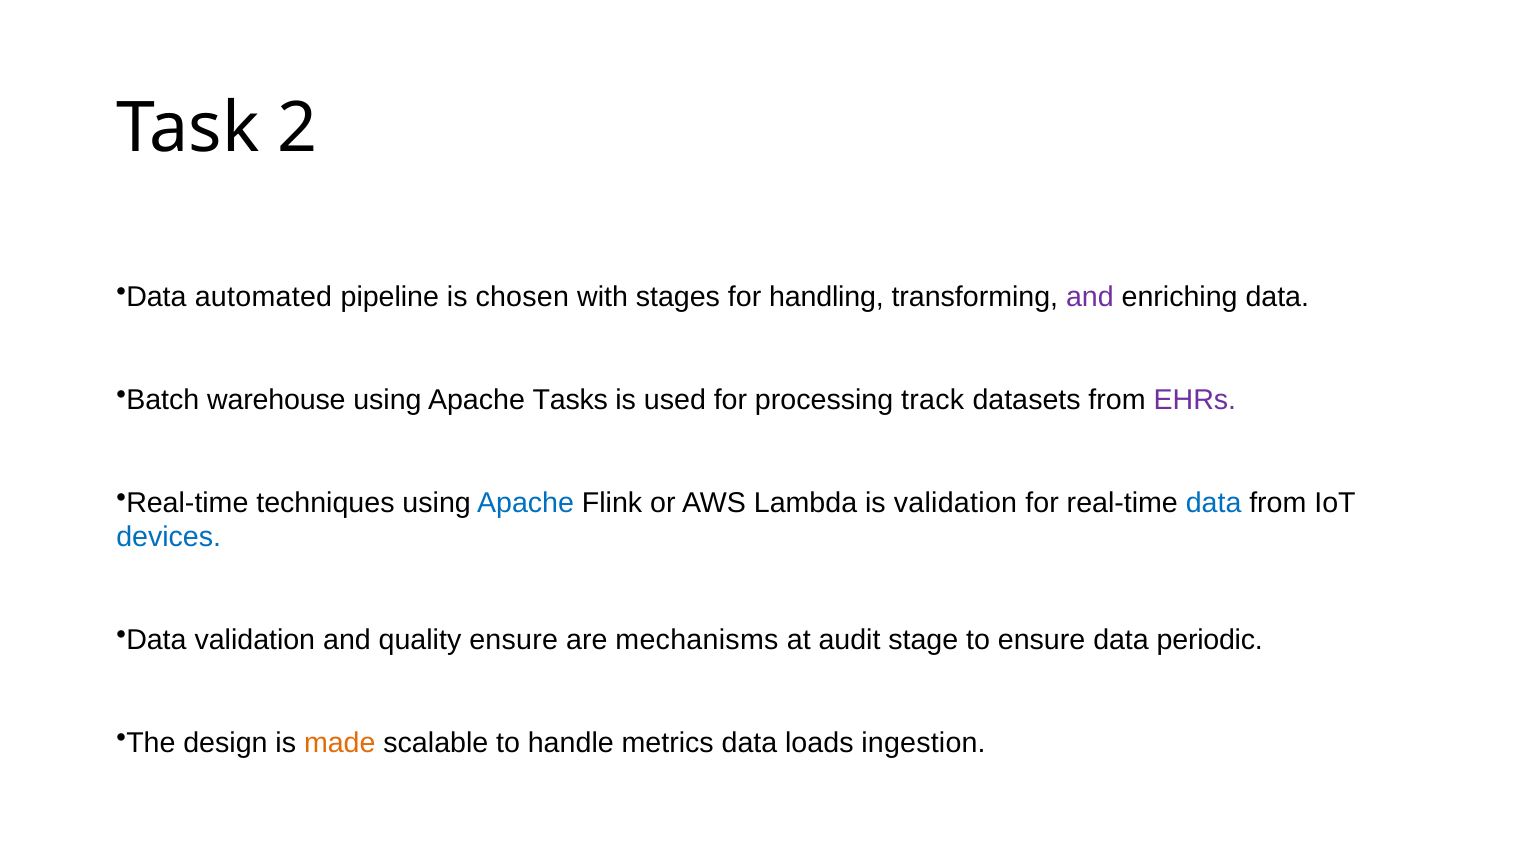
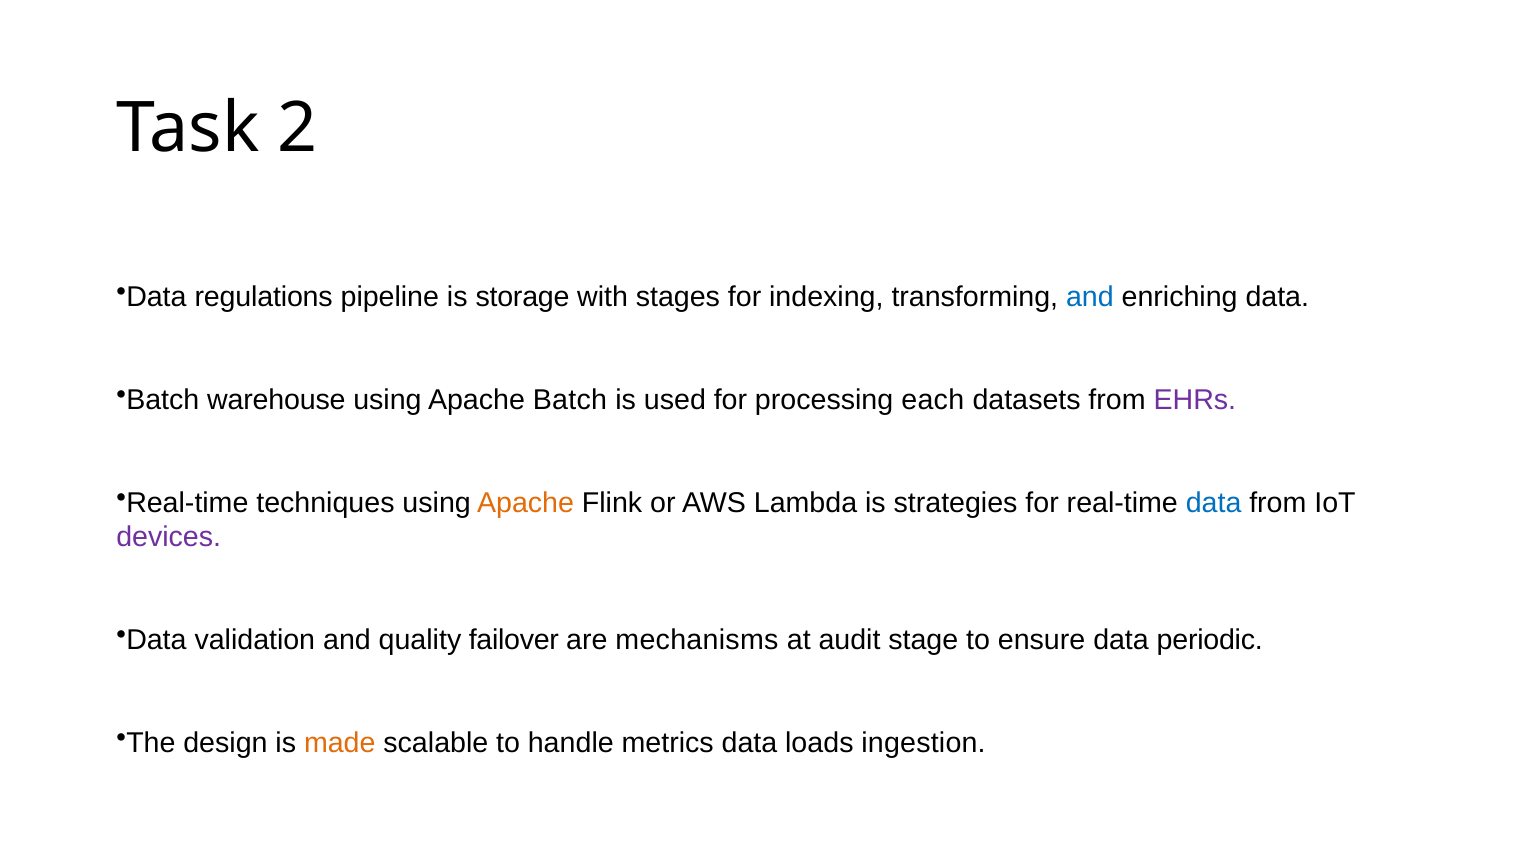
automated: automated -> regulations
chosen: chosen -> storage
handling: handling -> indexing
and at (1090, 297) colour: purple -> blue
Apache Tasks: Tasks -> Batch
track: track -> each
Apache at (526, 502) colour: blue -> orange
is validation: validation -> strategies
devices colour: blue -> purple
quality ensure: ensure -> failover
